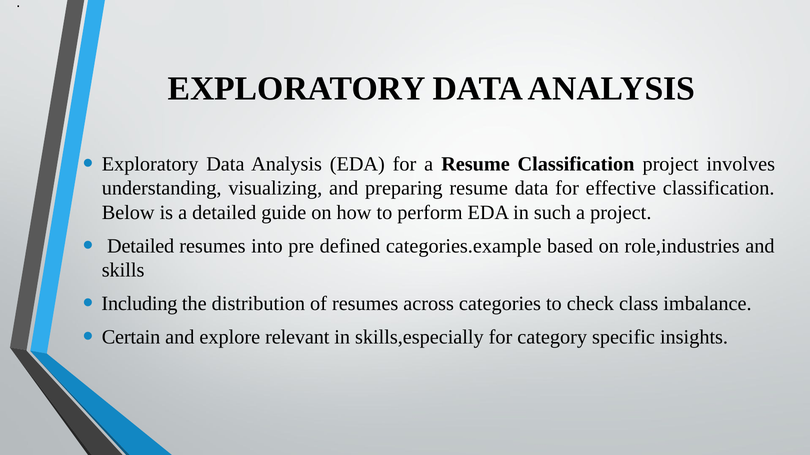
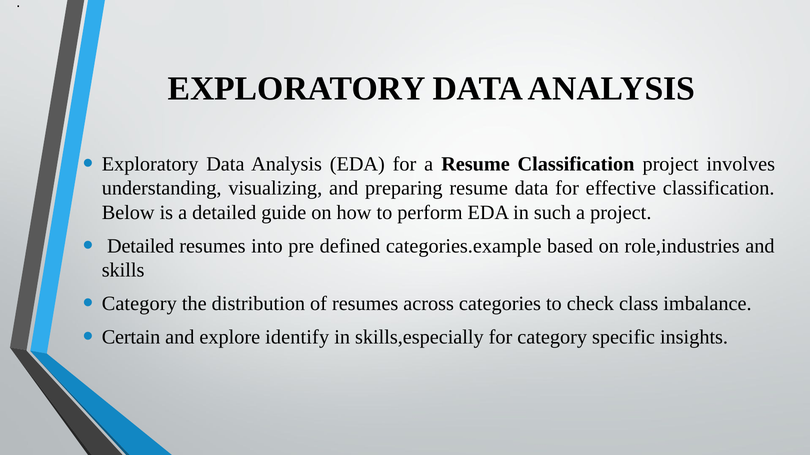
Including at (139, 304): Including -> Category
relevant: relevant -> identify
